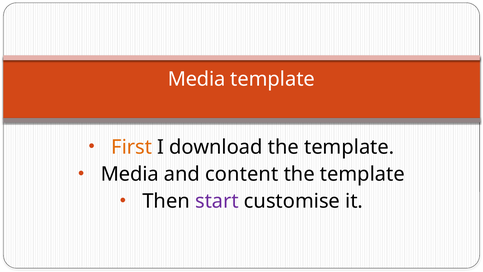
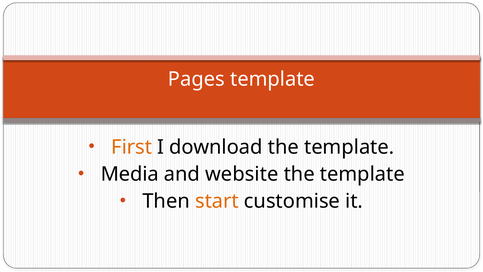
Media at (197, 79): Media -> Pages
content: content -> website
start colour: purple -> orange
